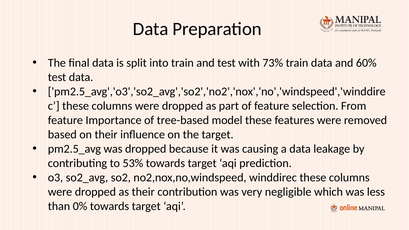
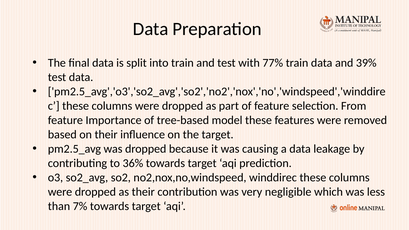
73%: 73% -> 77%
60%: 60% -> 39%
53%: 53% -> 36%
0%: 0% -> 7%
